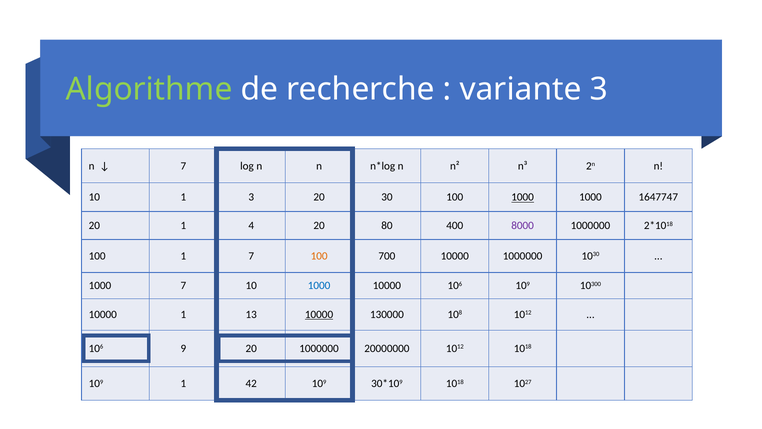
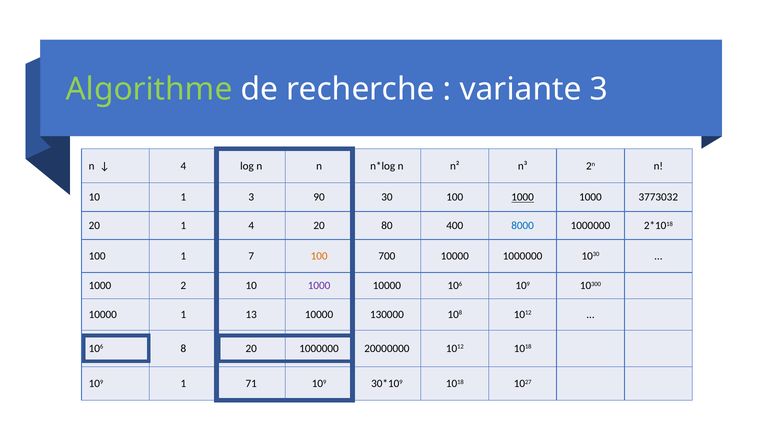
7 at (183, 166): 7 -> 4
3 20: 20 -> 90
1647747: 1647747 -> 3773032
8000 colour: purple -> blue
1000 7: 7 -> 2
1000 at (319, 285) colour: blue -> purple
10000 at (319, 314) underline: present -> none
9: 9 -> 8
42: 42 -> 71
